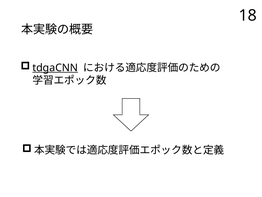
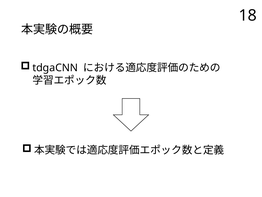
tdgaCNN underline: present -> none
